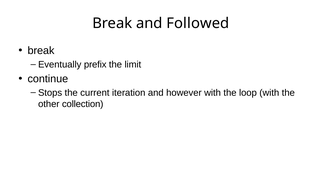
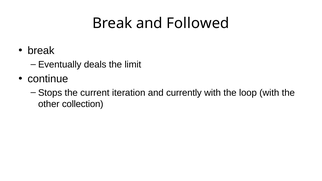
prefix: prefix -> deals
however: however -> currently
